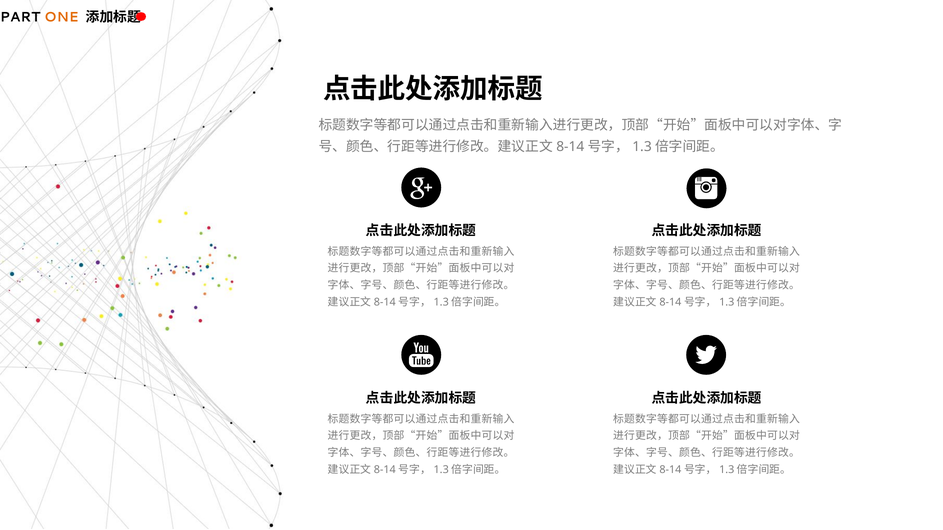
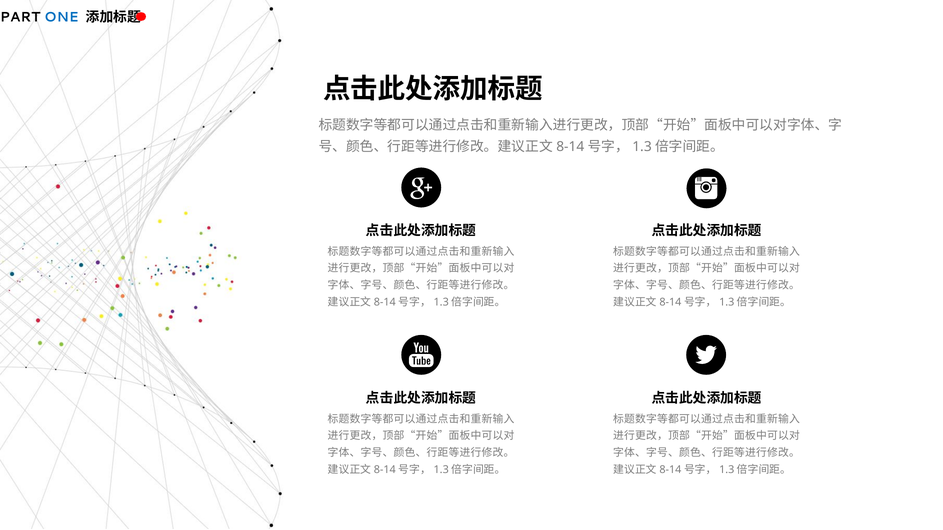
ONE colour: orange -> blue
